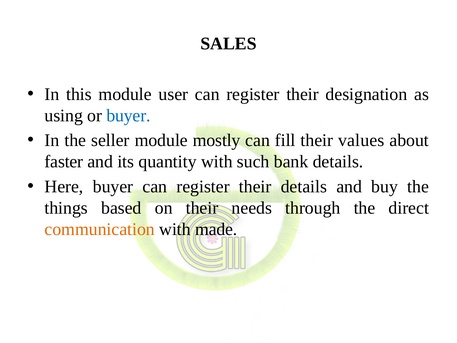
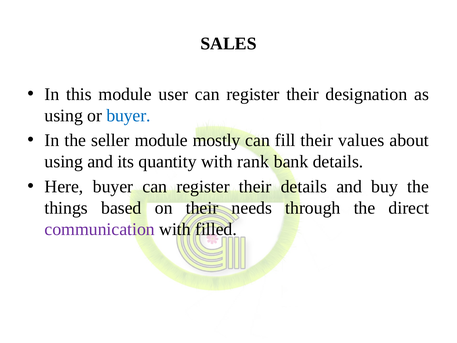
faster at (64, 162): faster -> using
such: such -> rank
communication colour: orange -> purple
made: made -> filled
